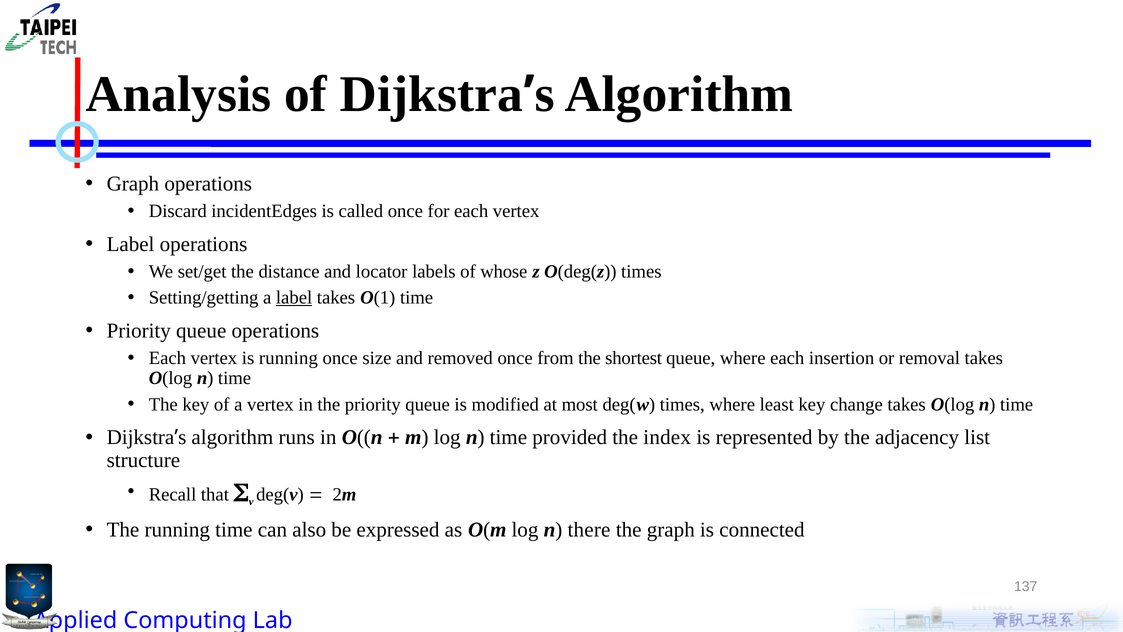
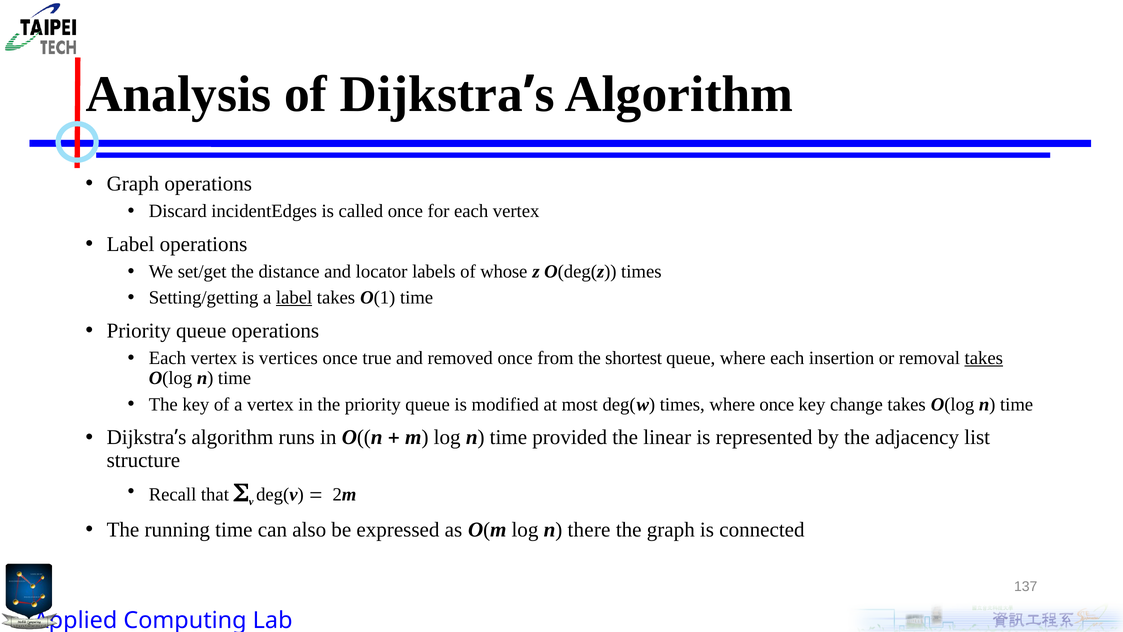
is running: running -> vertices
size: size -> true
takes at (984, 358) underline: none -> present
where least: least -> once
index: index -> linear
